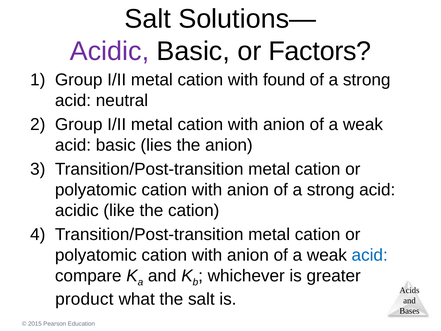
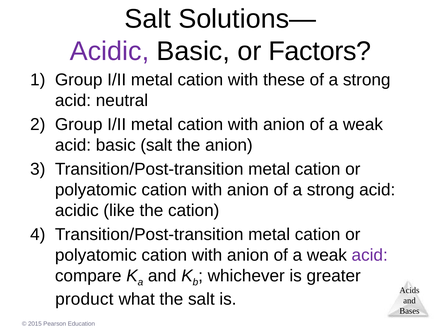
found: found -> these
basic lies: lies -> salt
acid at (370, 255) colour: blue -> purple
